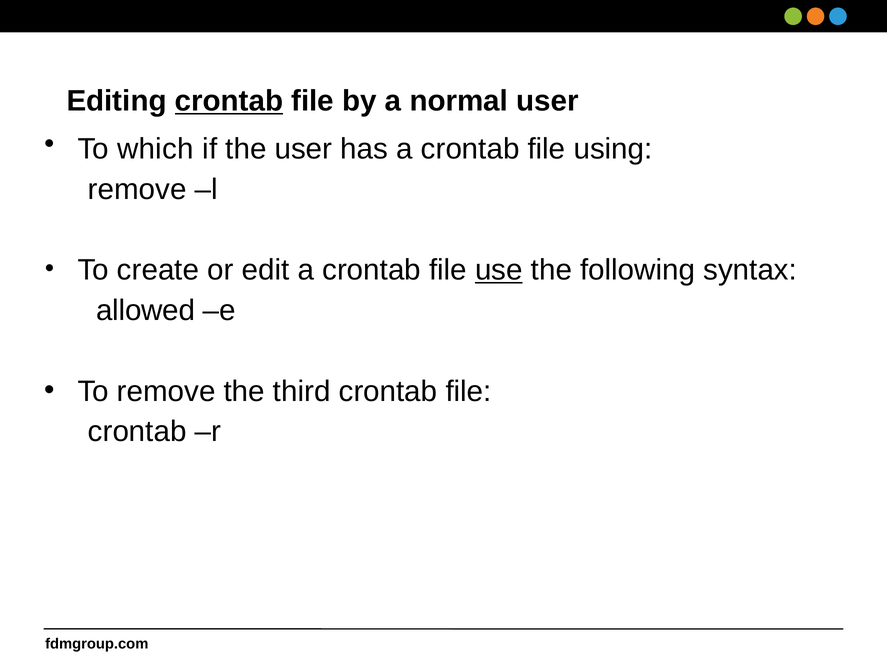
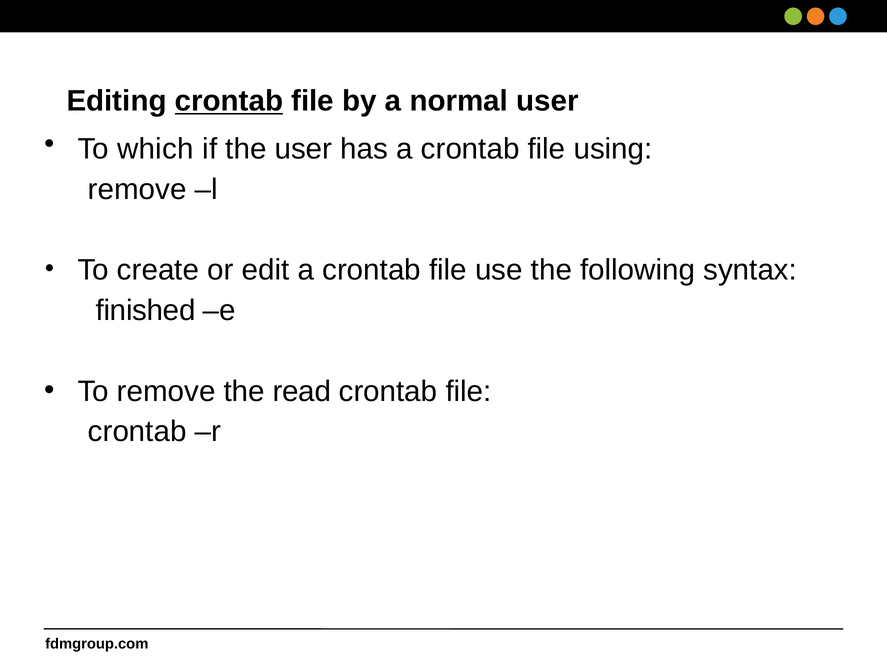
use underline: present -> none
allowed: allowed -> finished
third: third -> read
